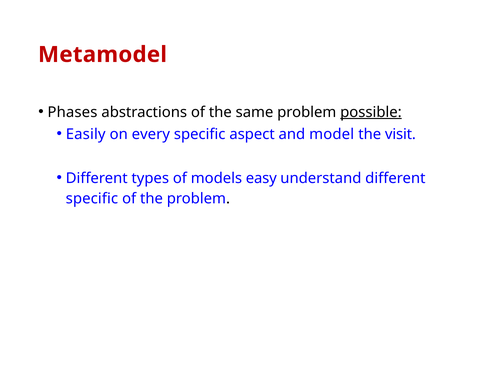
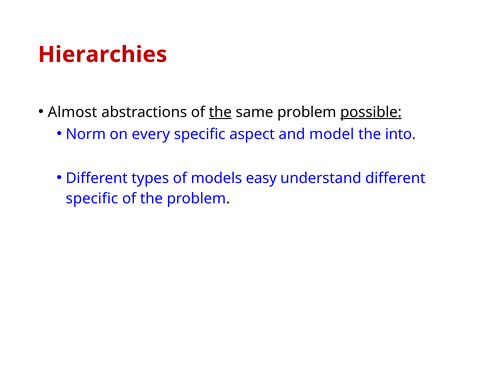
Metamodel: Metamodel -> Hierarchies
Phases: Phases -> Almost
the at (220, 112) underline: none -> present
Easily: Easily -> Norm
visit: visit -> into
